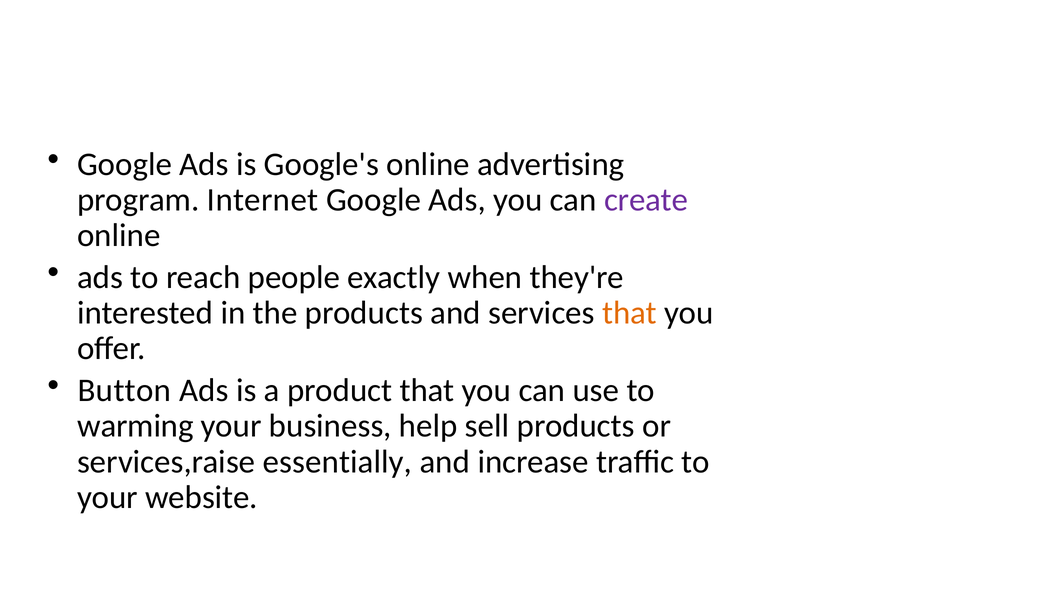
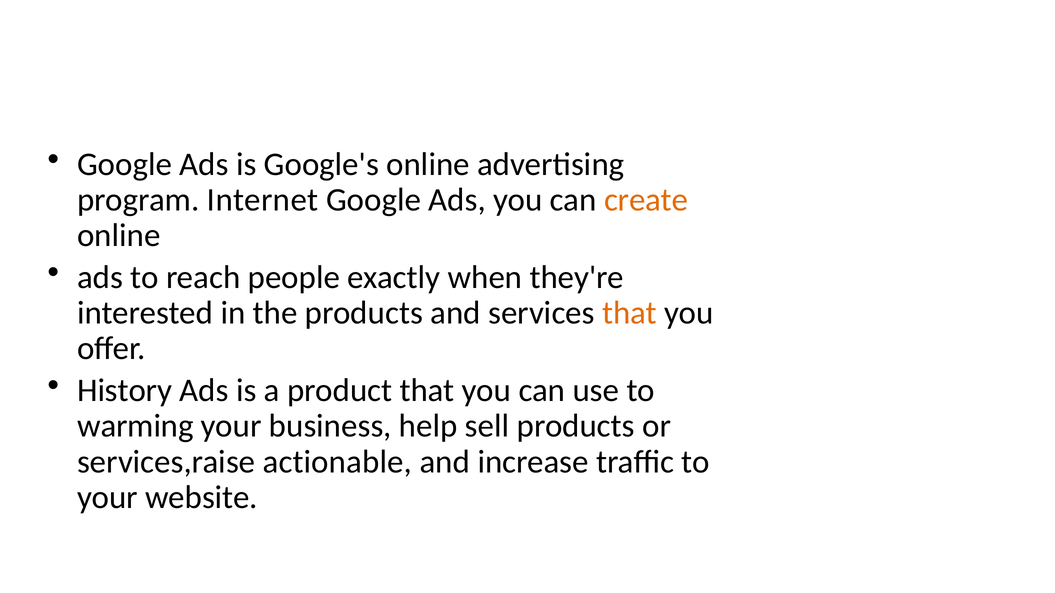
create colour: purple -> orange
Button: Button -> History
essentially: essentially -> actionable
